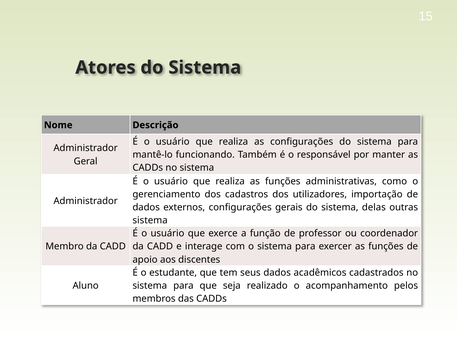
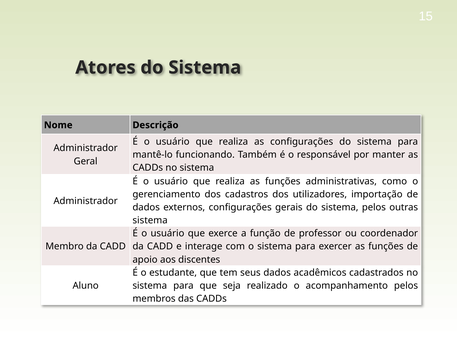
sistema delas: delas -> pelos
